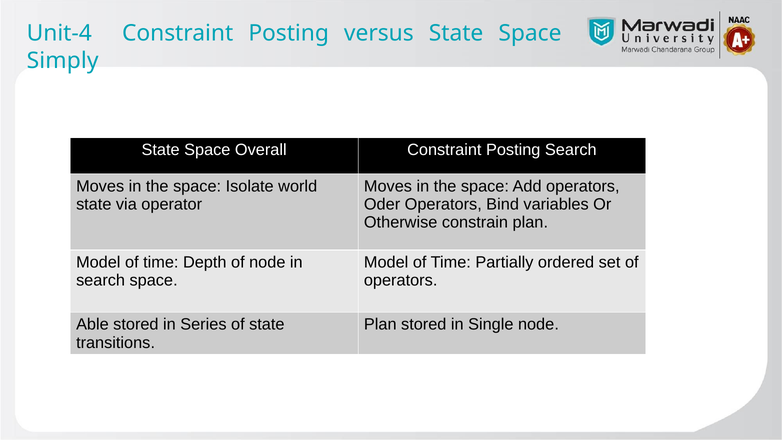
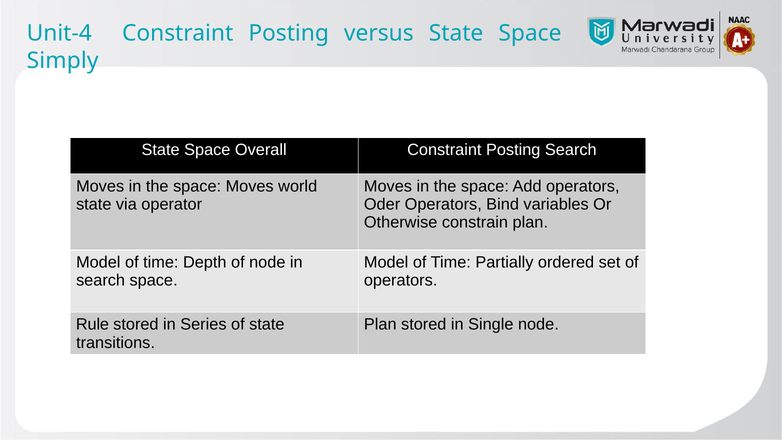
space Isolate: Isolate -> Moves
Able: Able -> Rule
